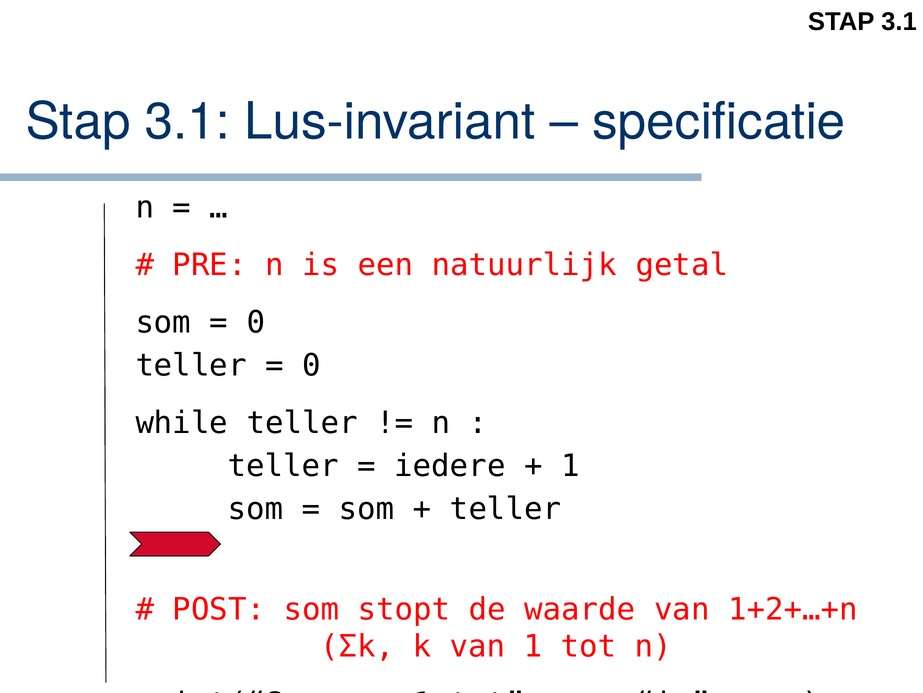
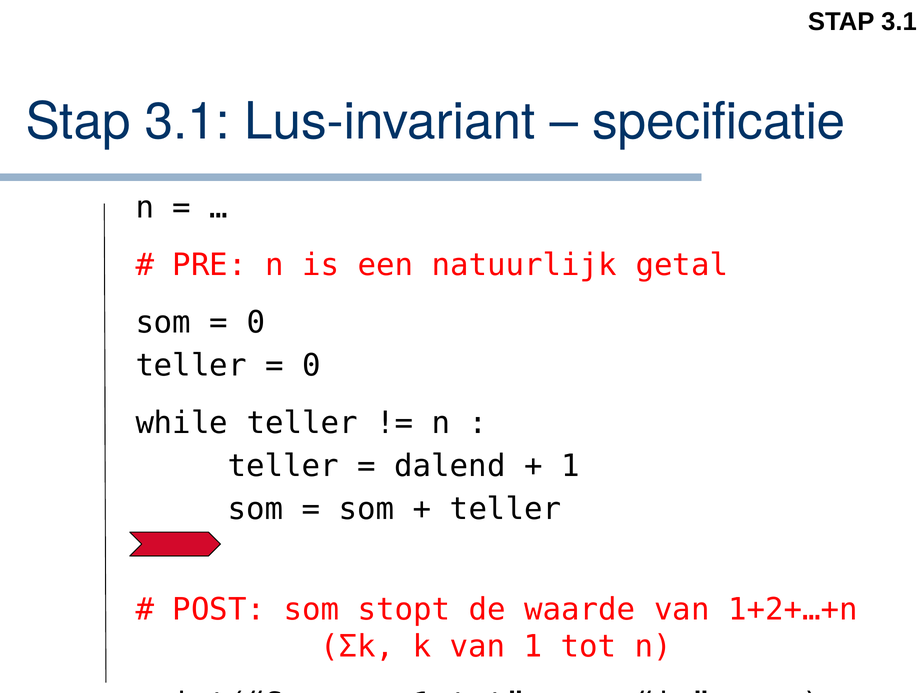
iedere: iedere -> dalend
